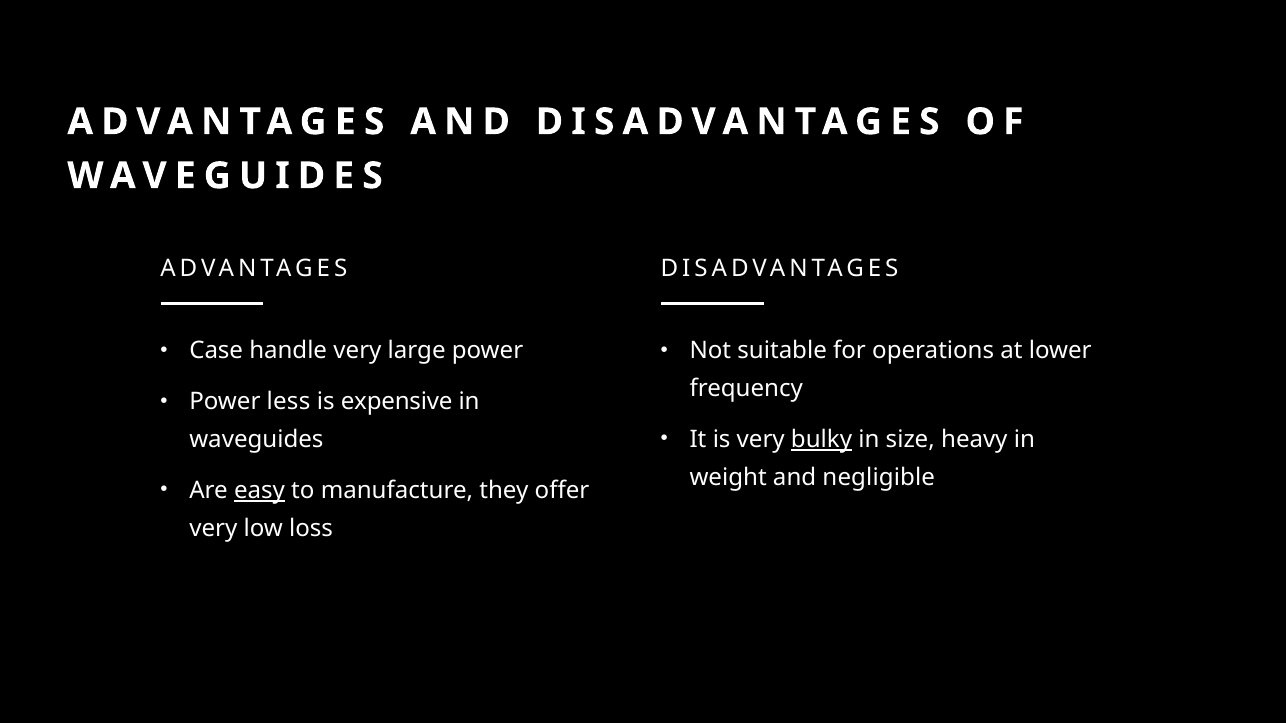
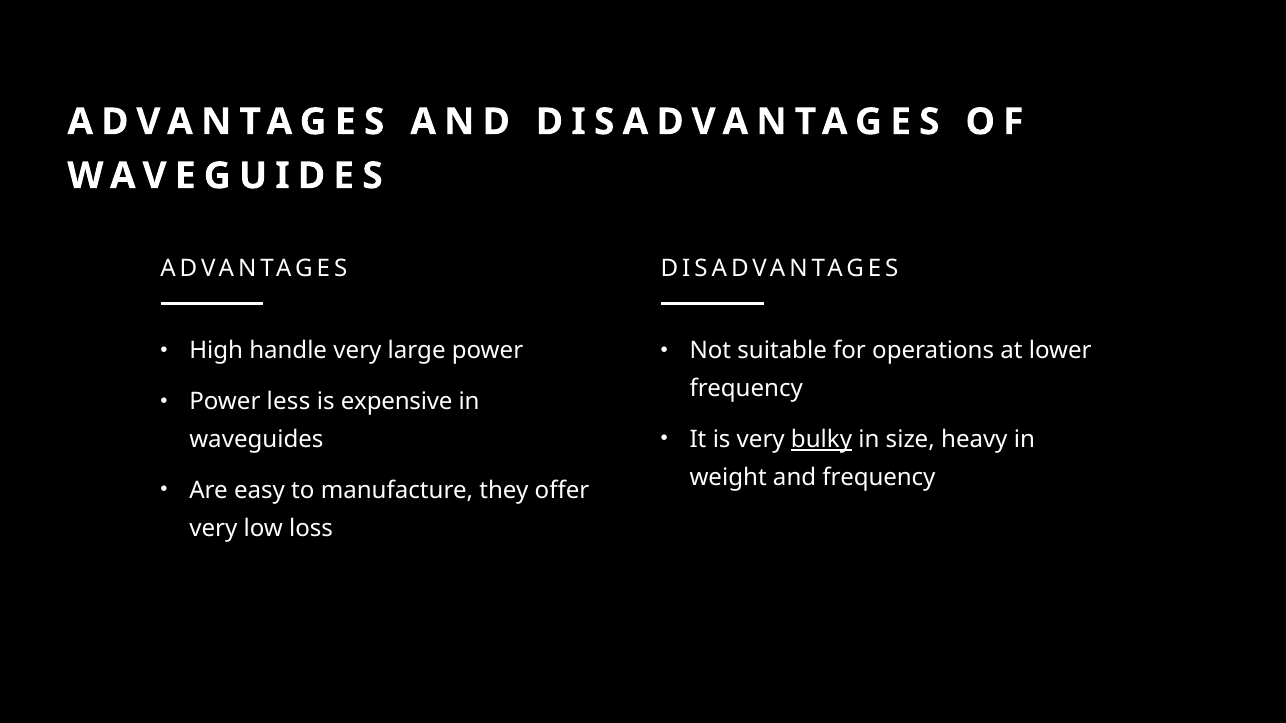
Case: Case -> High
and negligible: negligible -> frequency
easy underline: present -> none
